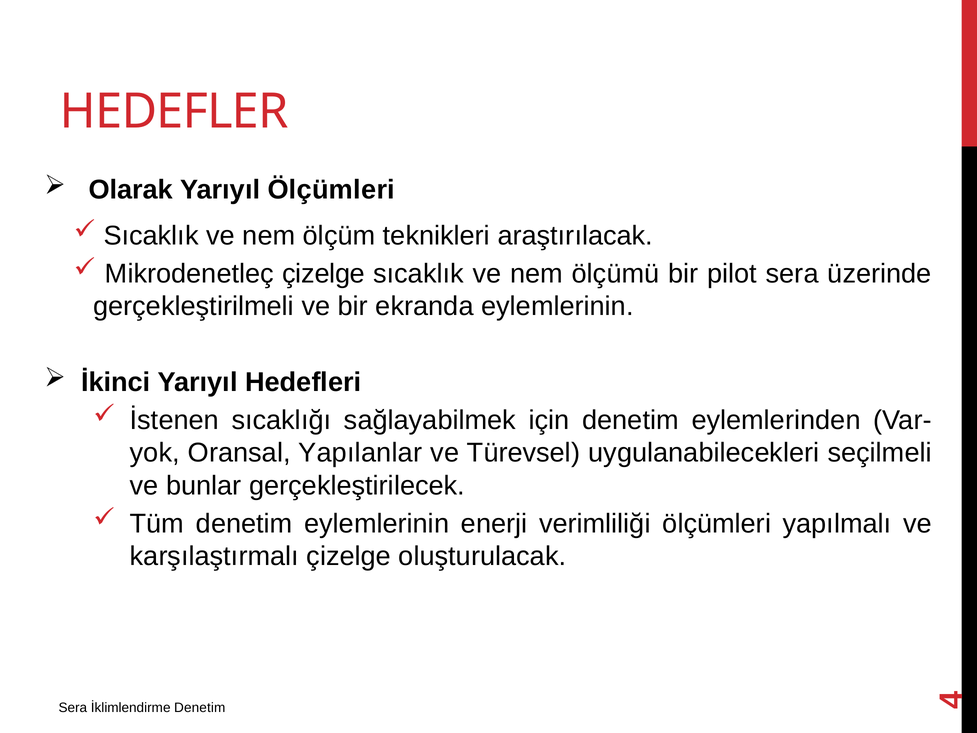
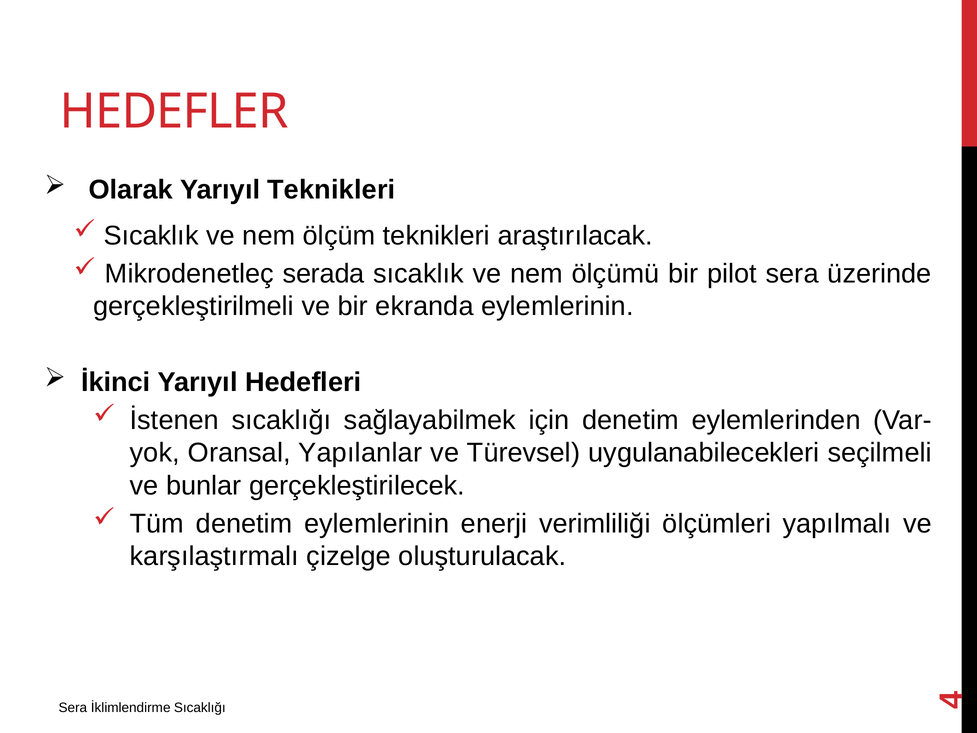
Yarıyıl Ölçümleri: Ölçümleri -> Teknikleri
Mikrodenetleç çizelge: çizelge -> serada
İklimlendirme Denetim: Denetim -> Sıcaklığı
